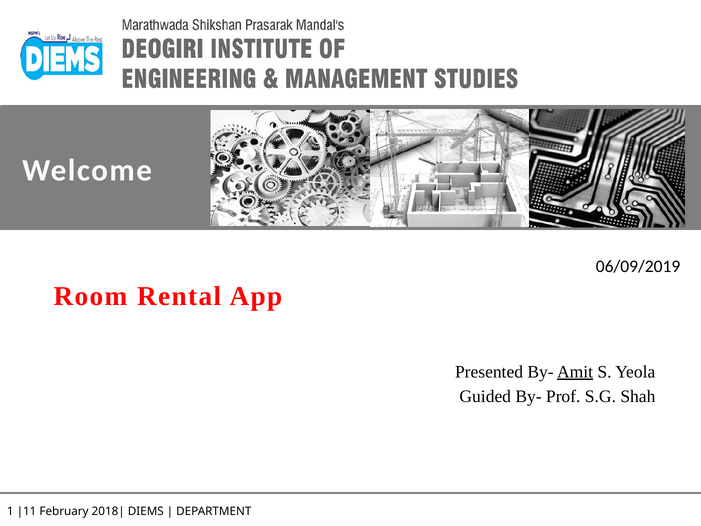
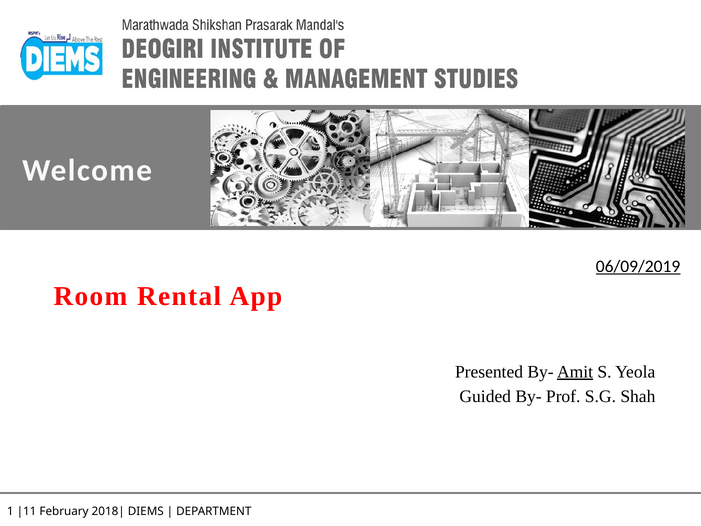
06/09/2019 underline: none -> present
